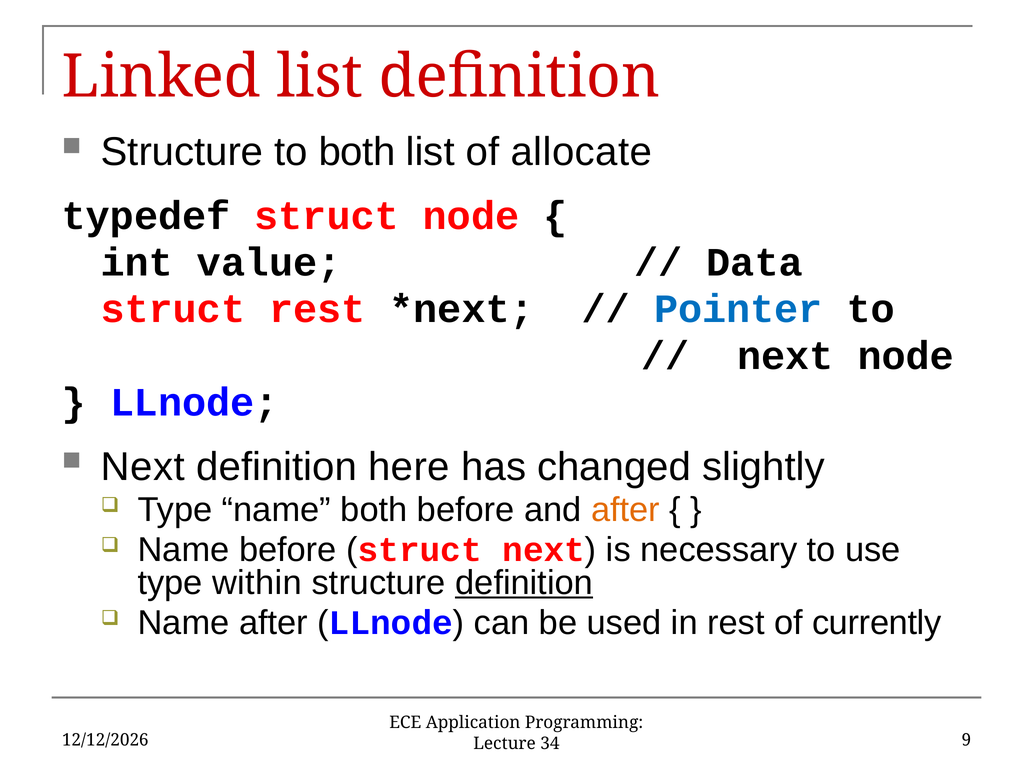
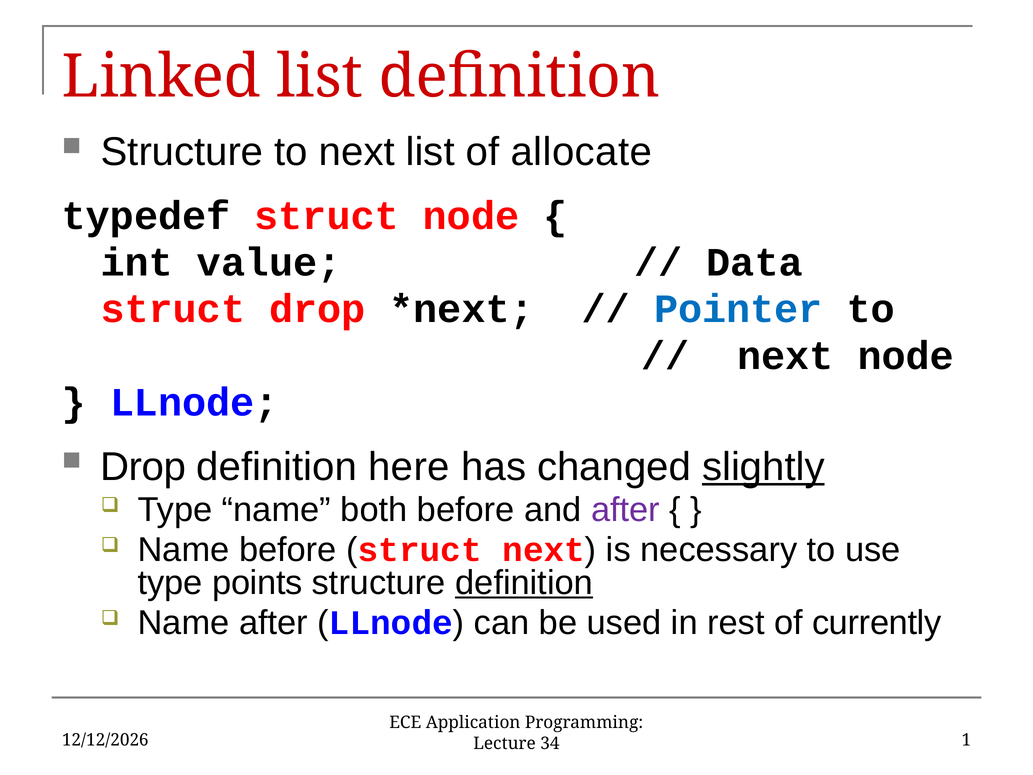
to both: both -> next
struct rest: rest -> drop
Next at (143, 467): Next -> Drop
slightly underline: none -> present
after at (625, 510) colour: orange -> purple
within: within -> points
9: 9 -> 1
